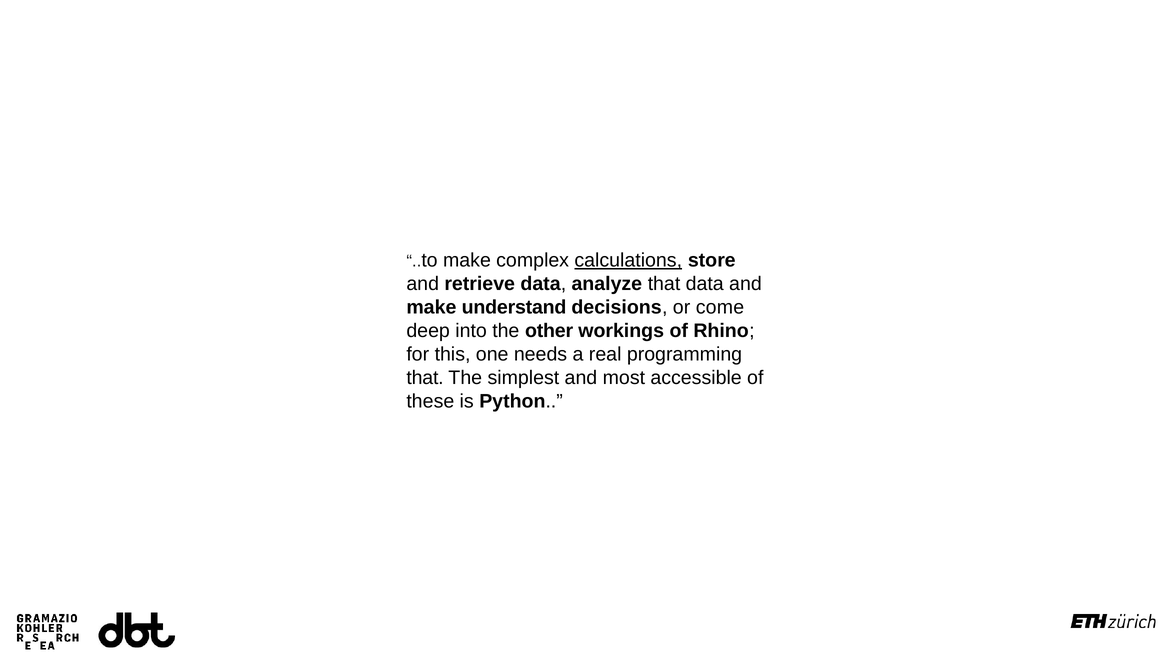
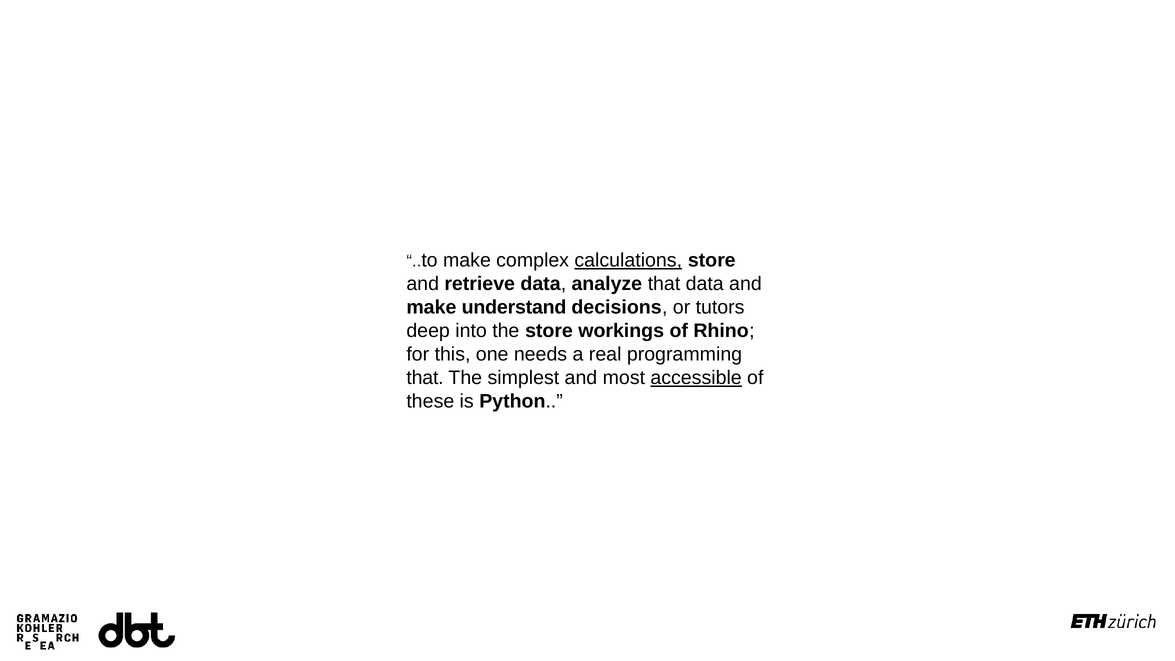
come: come -> tutors
the other: other -> store
accessible underline: none -> present
